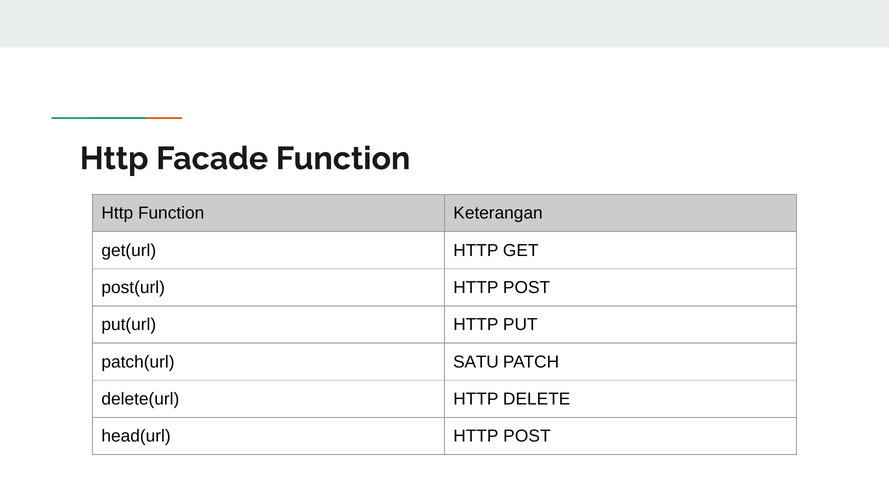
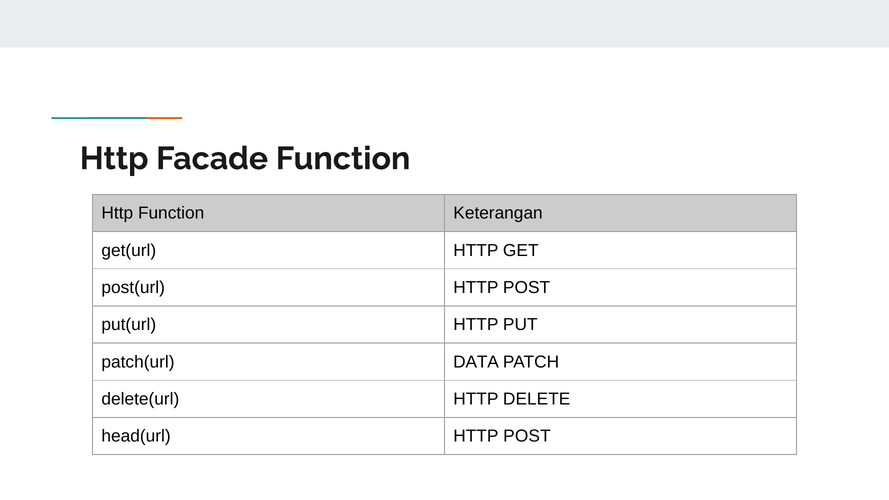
SATU: SATU -> DATA
